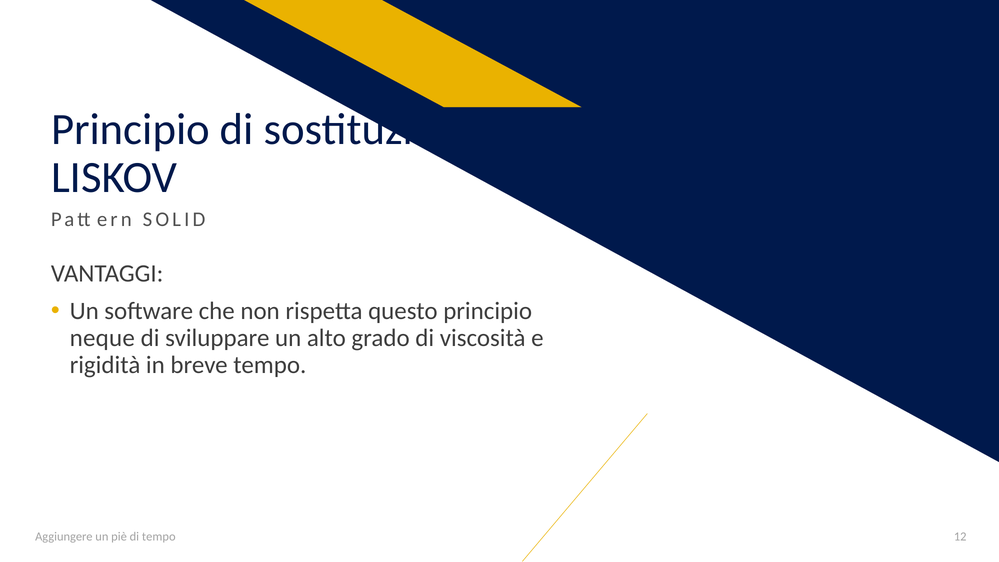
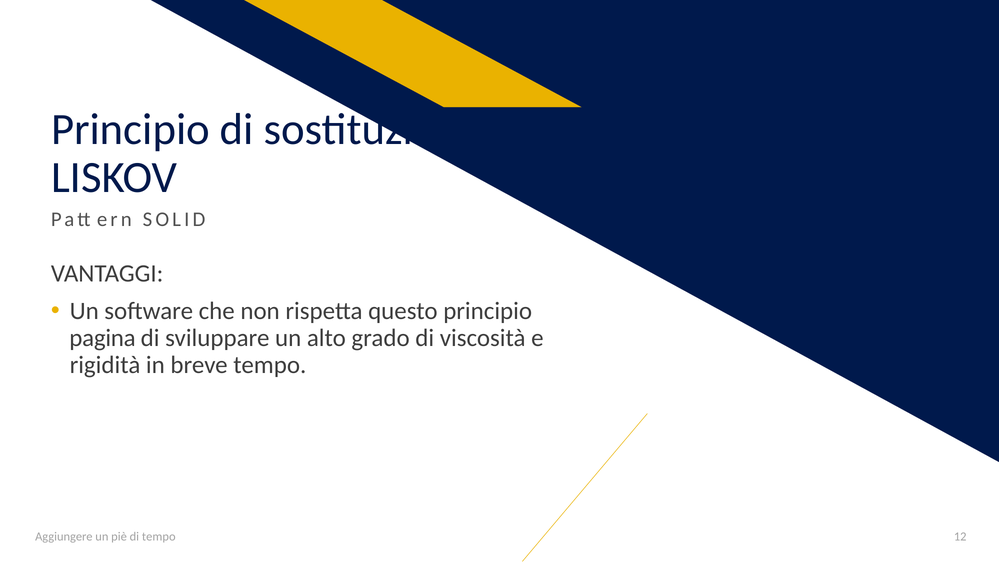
neque: neque -> pagina
